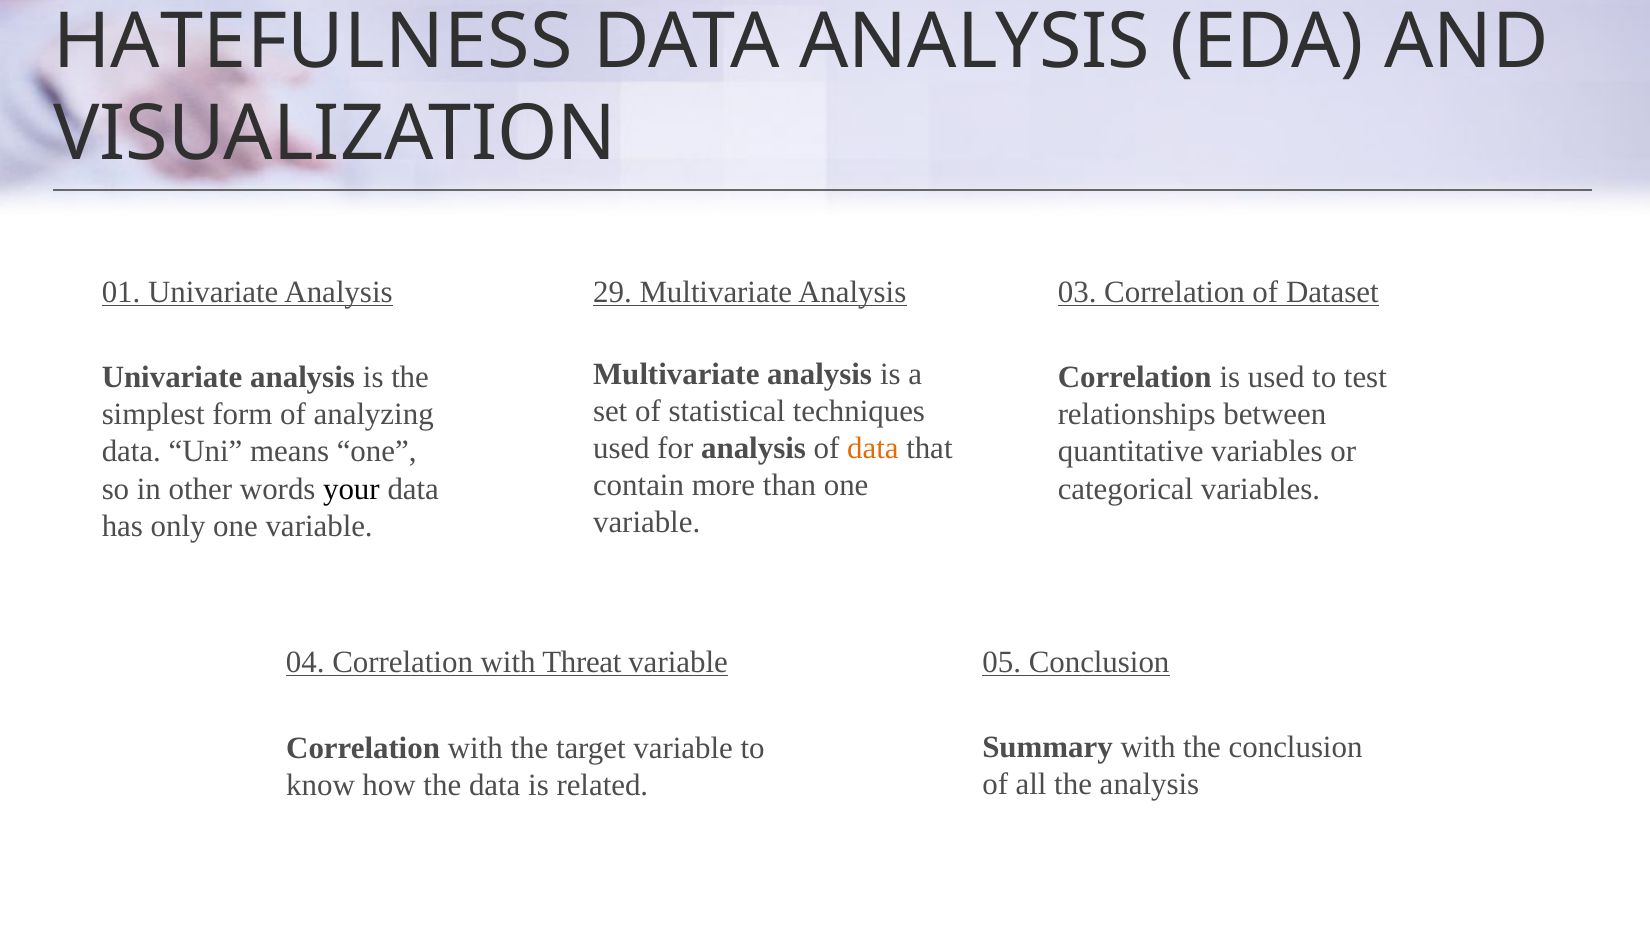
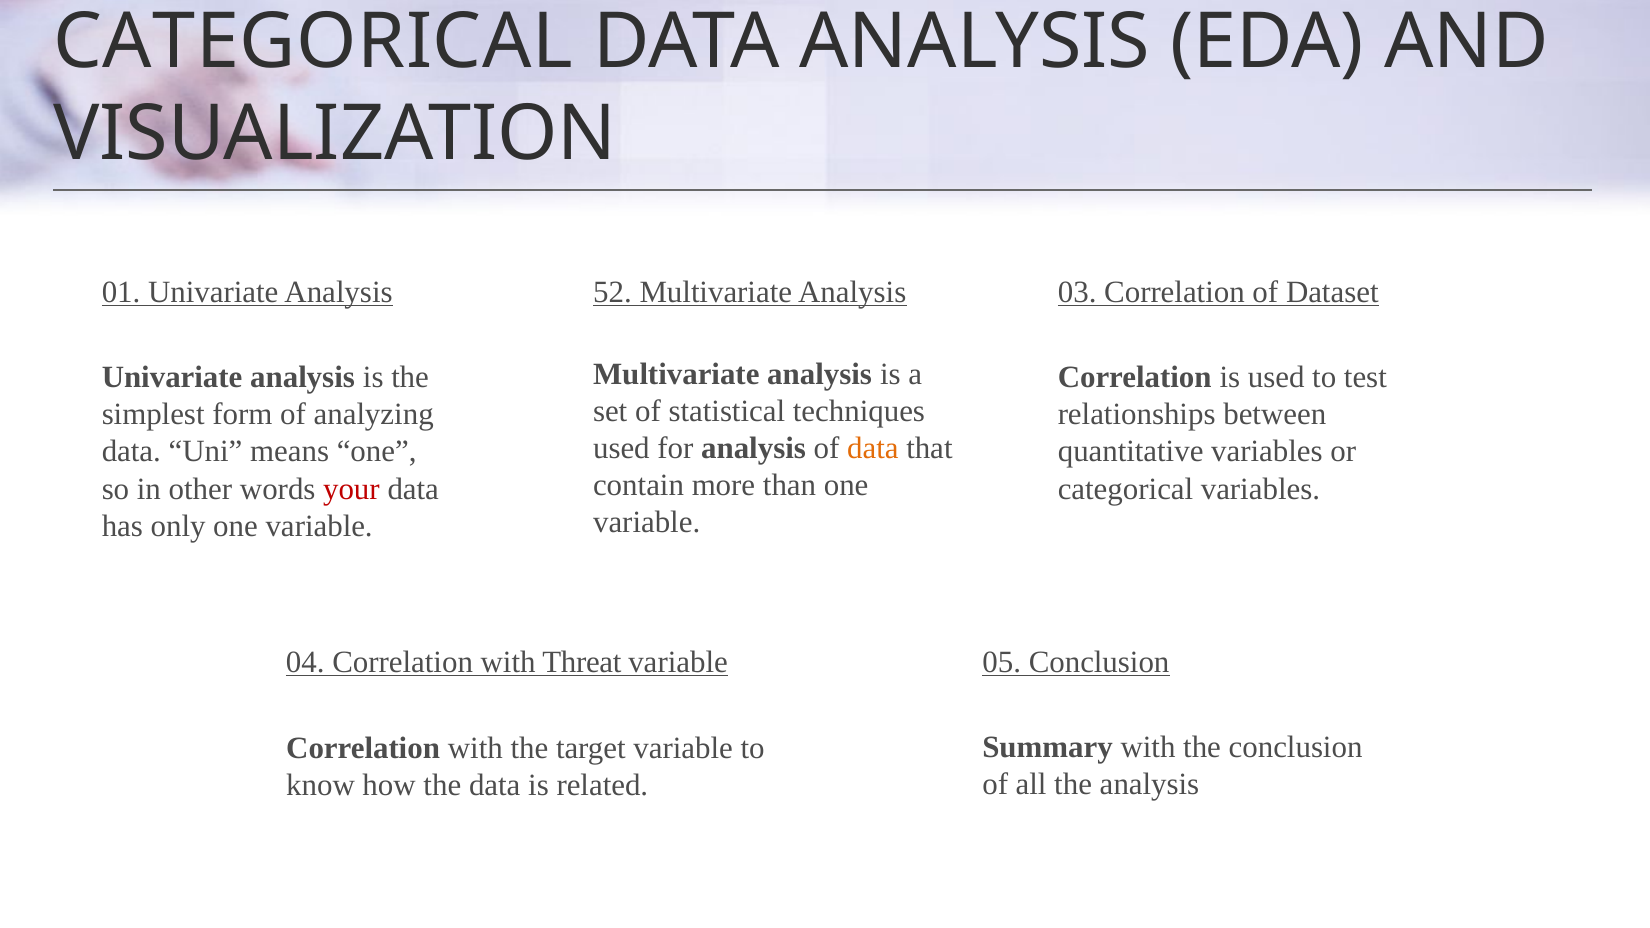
HATEFULNESS at (313, 42): HATEFULNESS -> CATEGORICAL
29: 29 -> 52
your colour: black -> red
